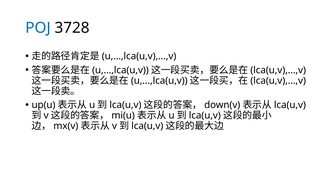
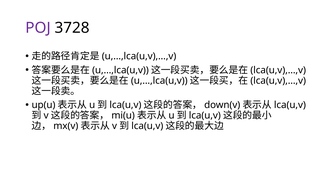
POJ colour: blue -> purple
